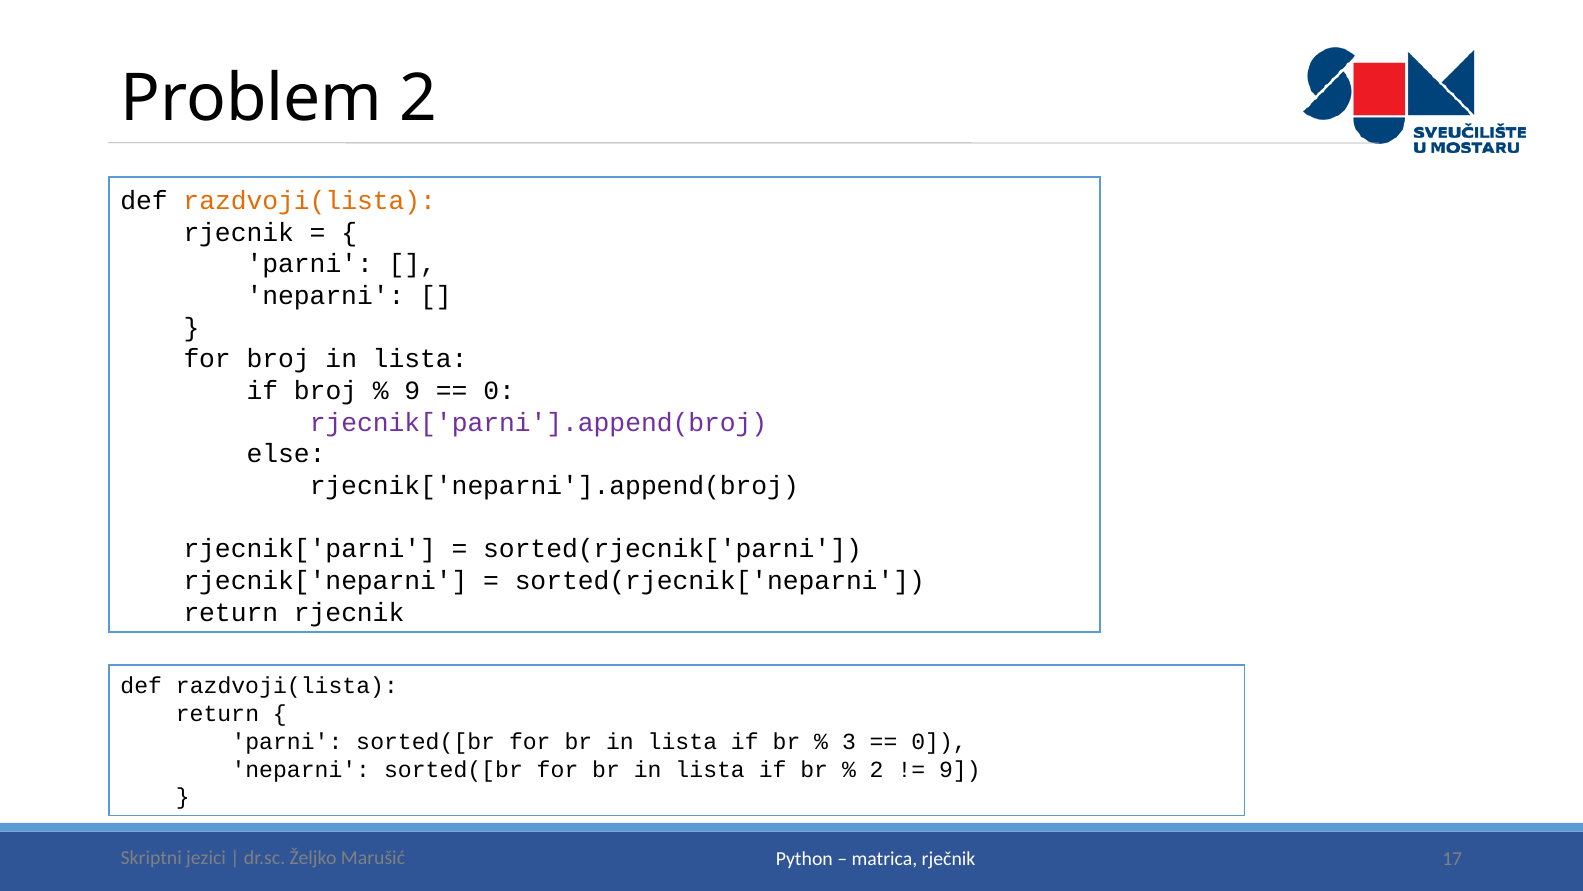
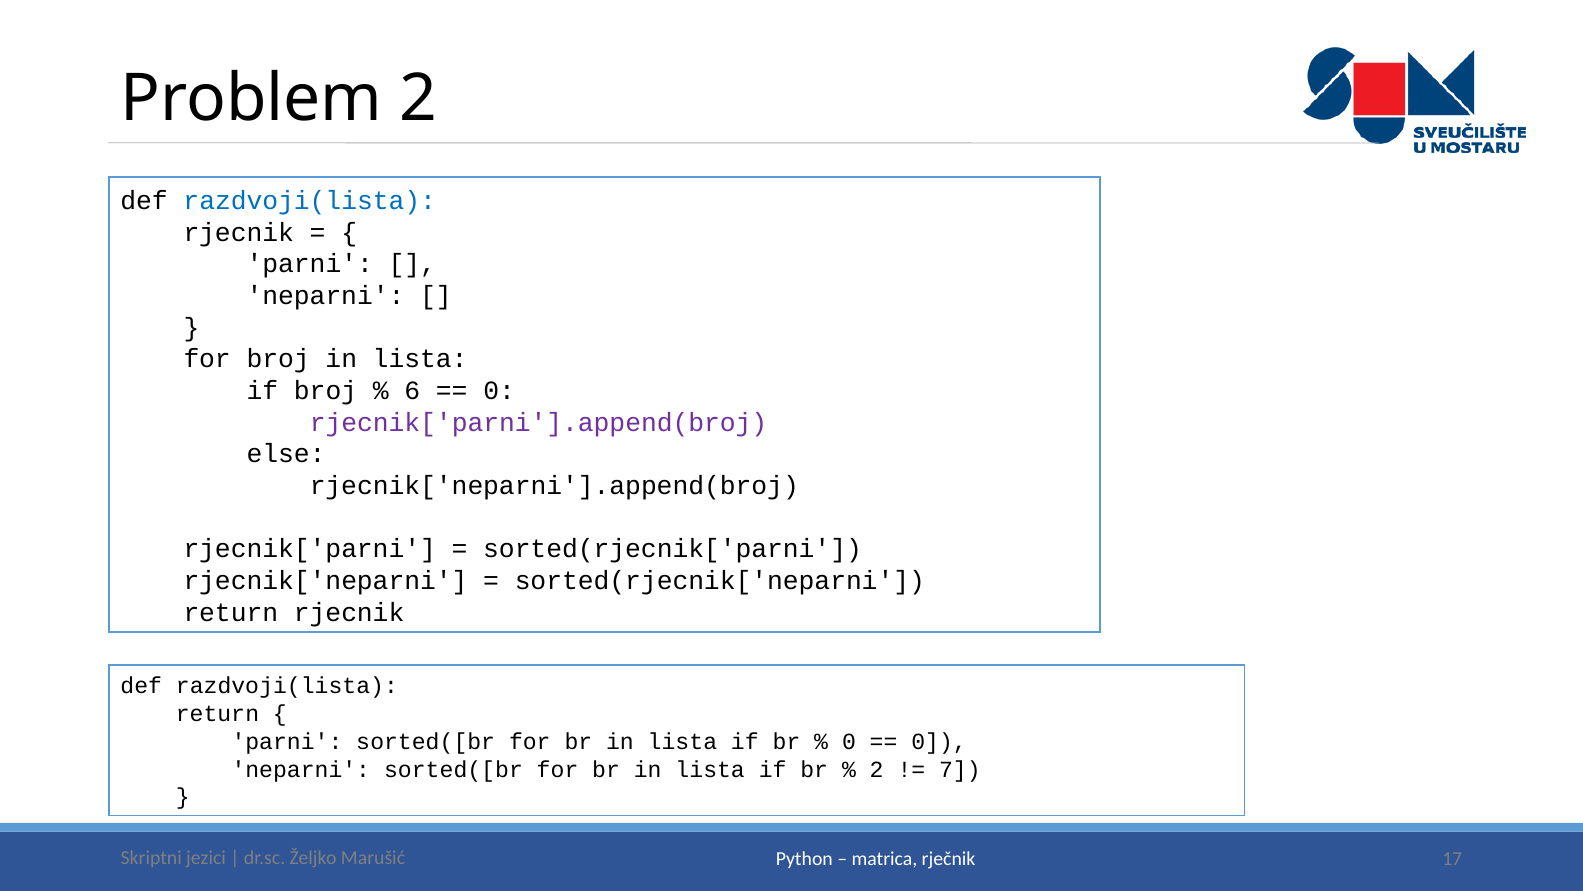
razdvoji(lista at (310, 201) colour: orange -> blue
9 at (412, 390): 9 -> 6
3 at (849, 741): 3 -> 0
9 at (960, 769): 9 -> 7
